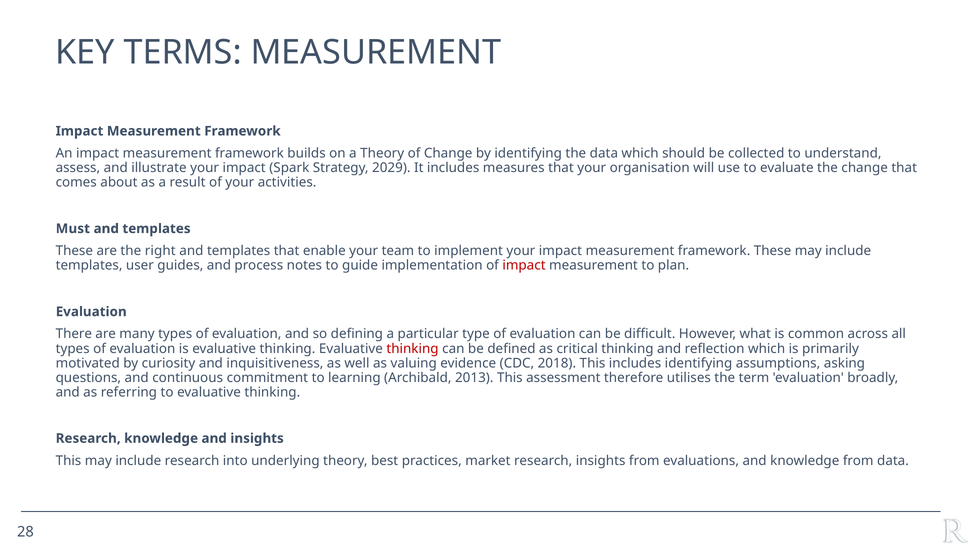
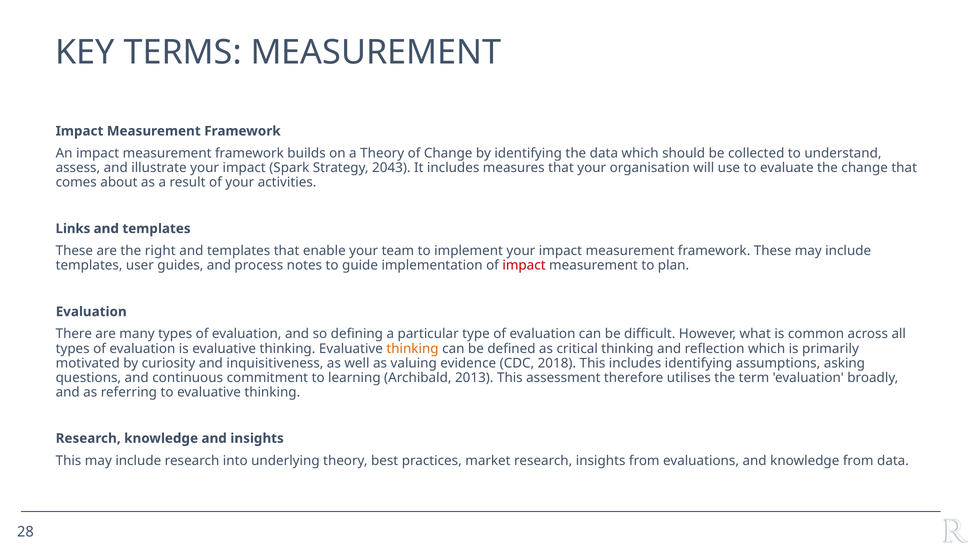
2029: 2029 -> 2043
Must: Must -> Links
thinking at (413, 348) colour: red -> orange
